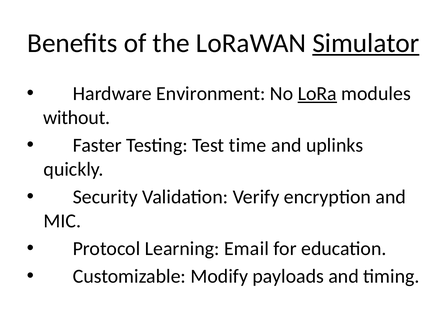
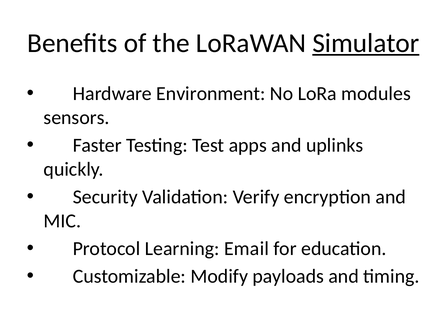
LoRa underline: present -> none
without: without -> sensors
time: time -> apps
